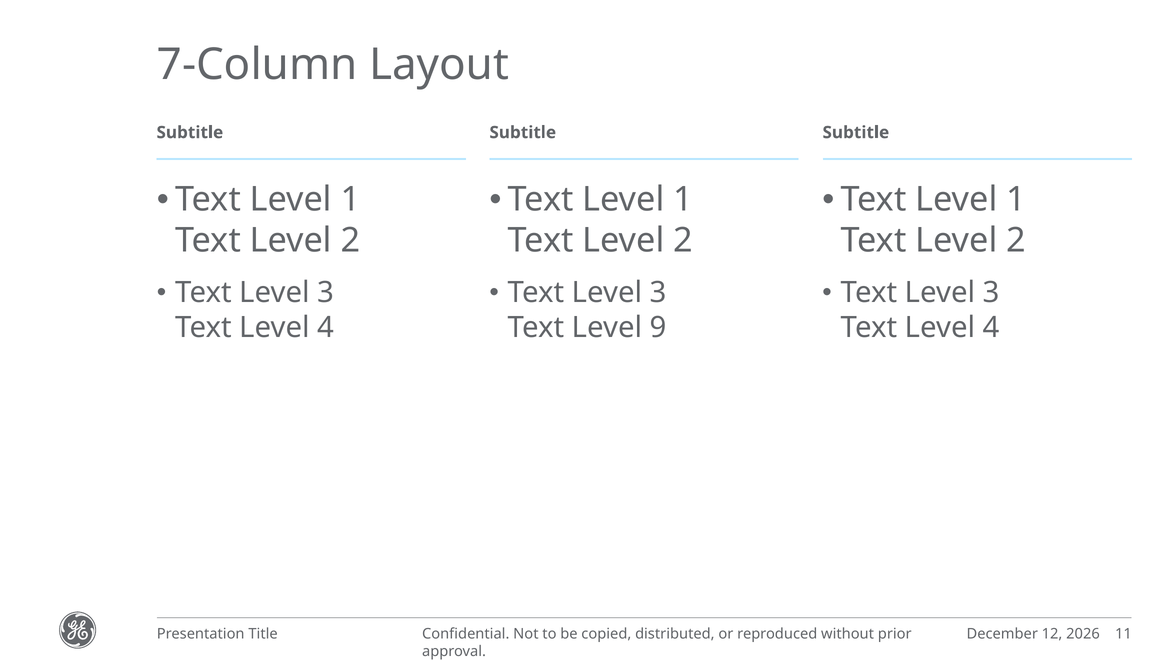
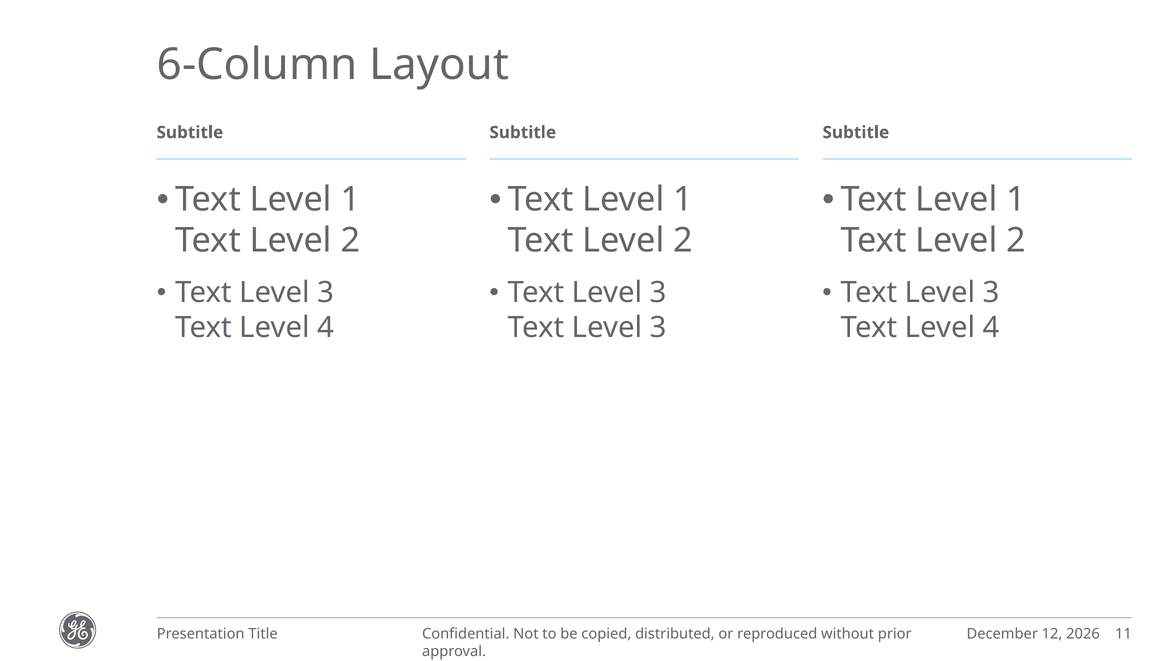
7-Column: 7-Column -> 6-Column
9 at (658, 327): 9 -> 3
